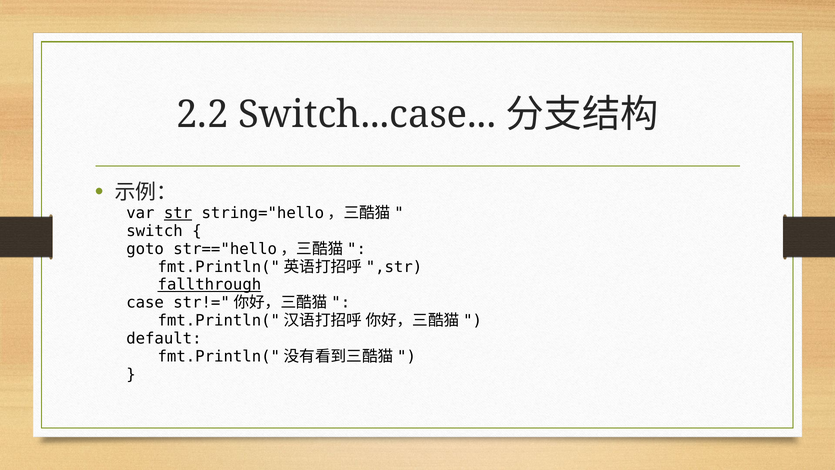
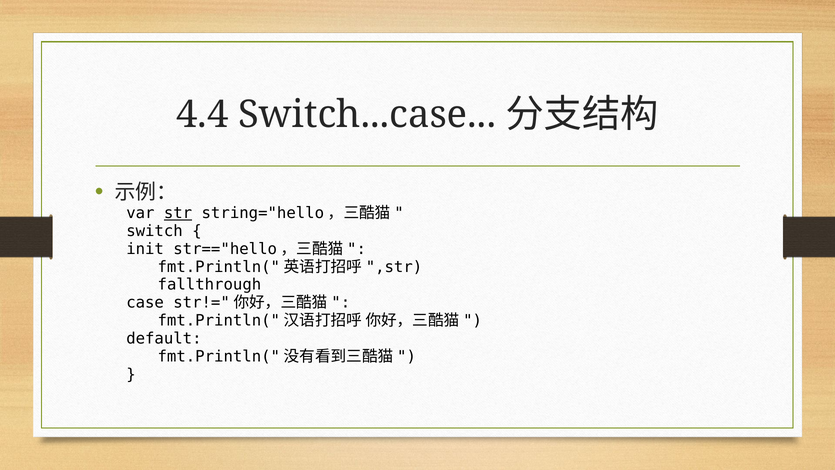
2.2: 2.2 -> 4.4
goto: goto -> init
fallthrough underline: present -> none
